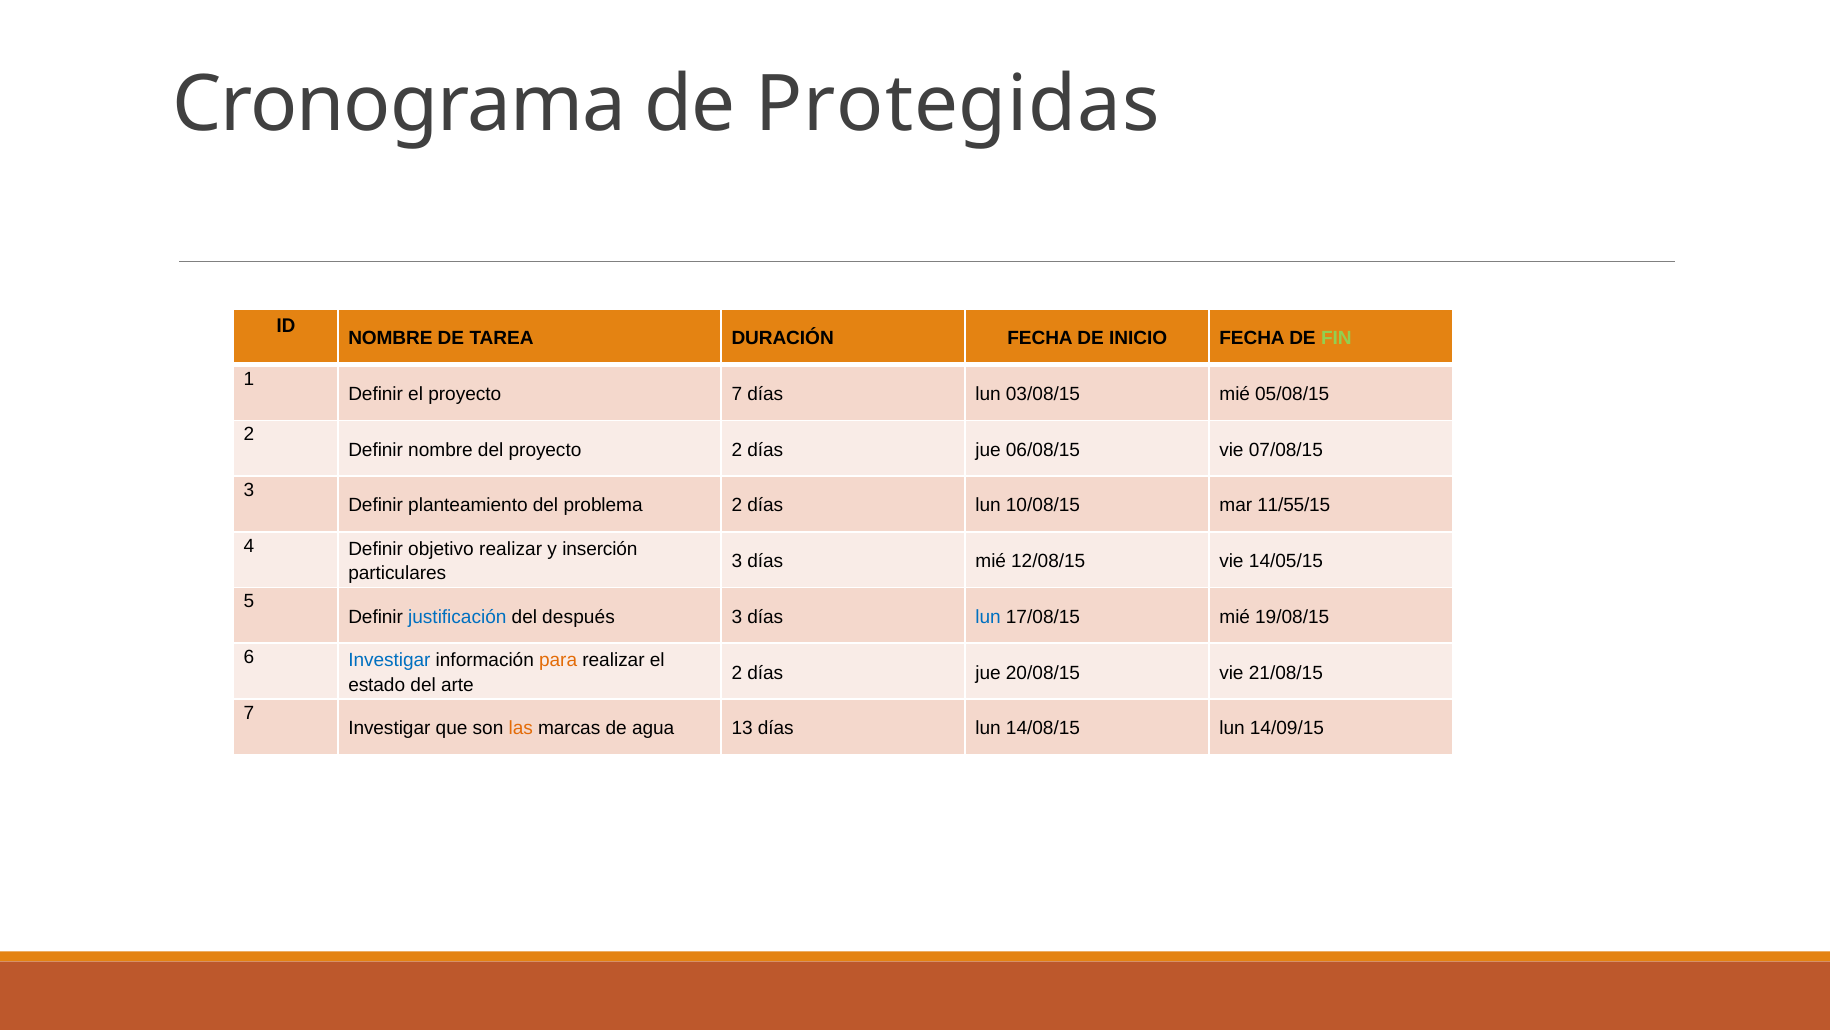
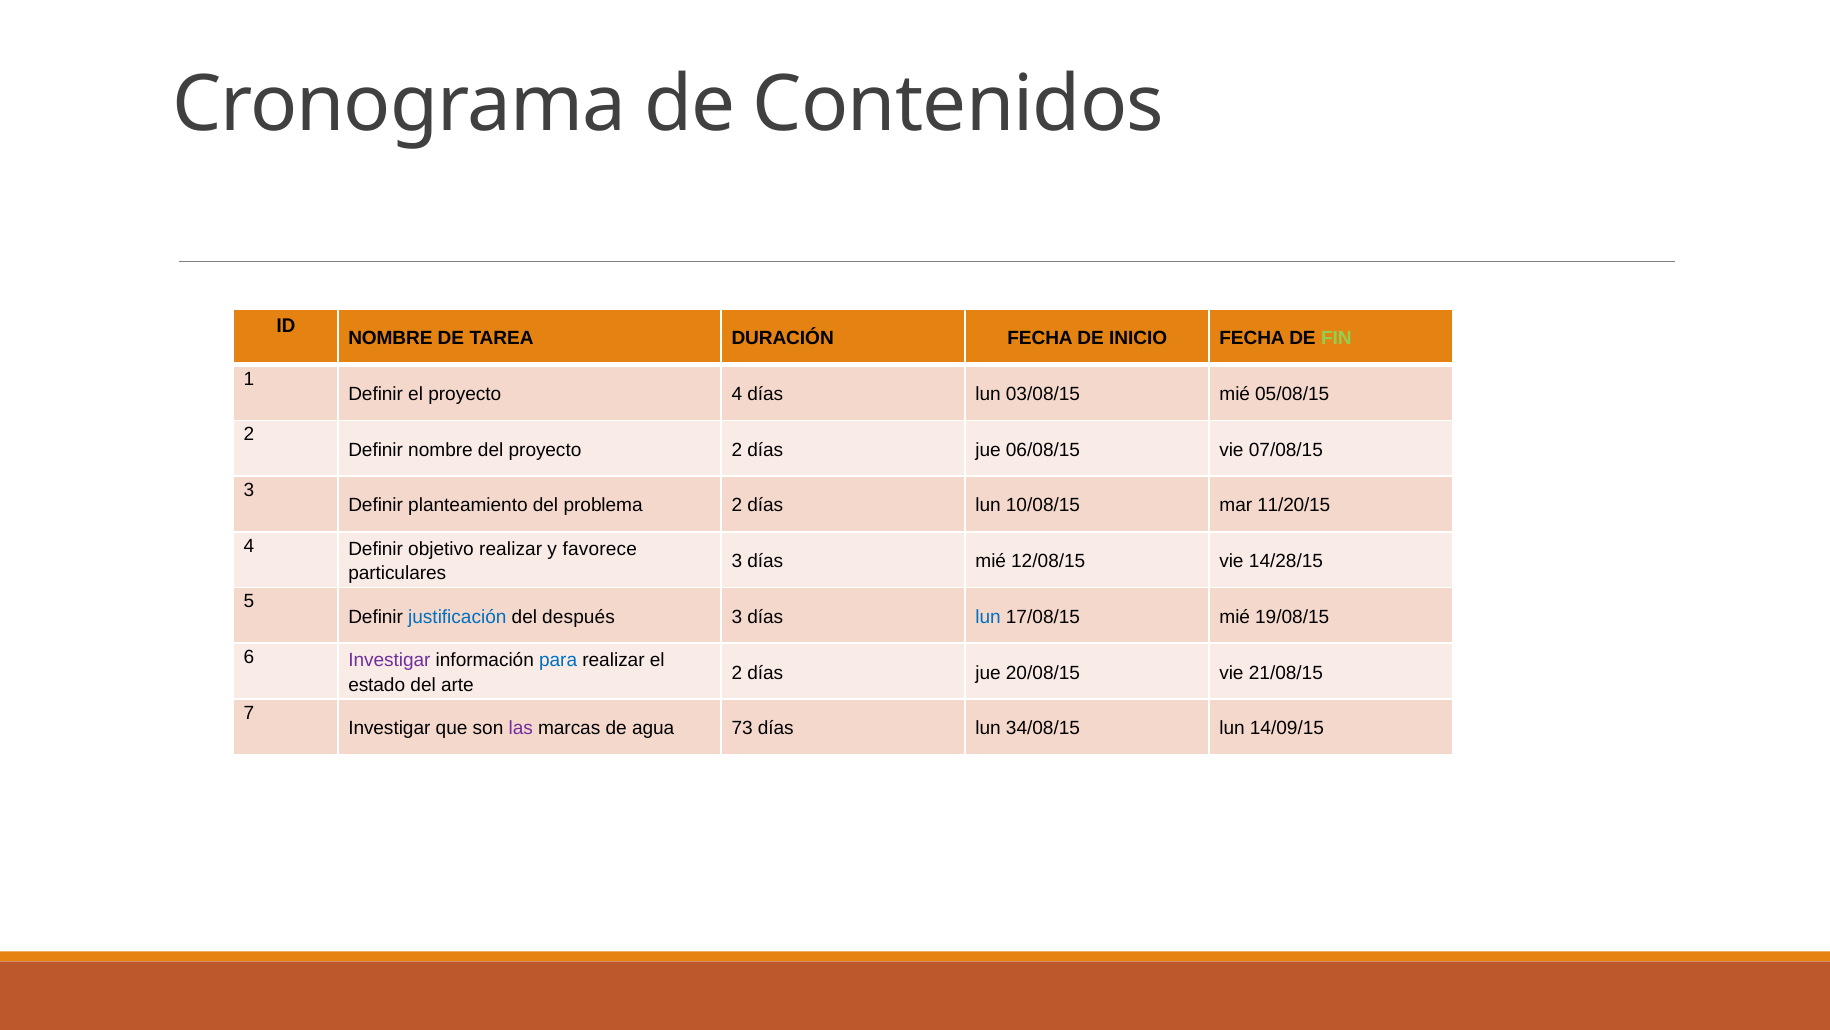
Protegidas: Protegidas -> Contenidos
proyecto 7: 7 -> 4
11/55/15: 11/55/15 -> 11/20/15
inserción: inserción -> favorece
14/05/15: 14/05/15 -> 14/28/15
Investigar at (389, 660) colour: blue -> purple
para colour: orange -> blue
las colour: orange -> purple
13: 13 -> 73
14/08/15: 14/08/15 -> 34/08/15
